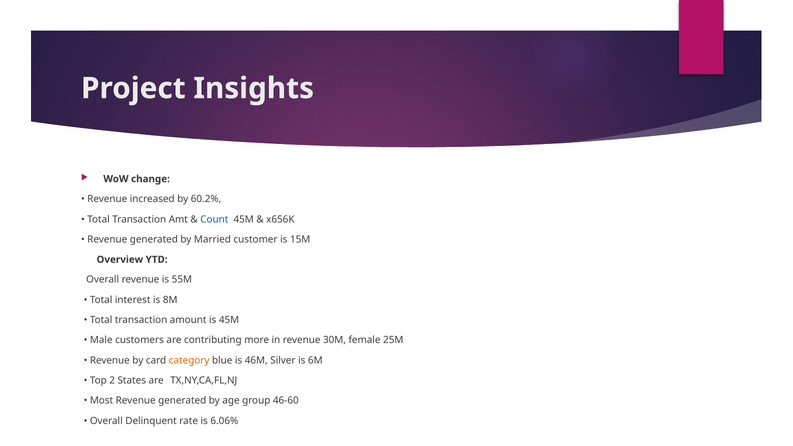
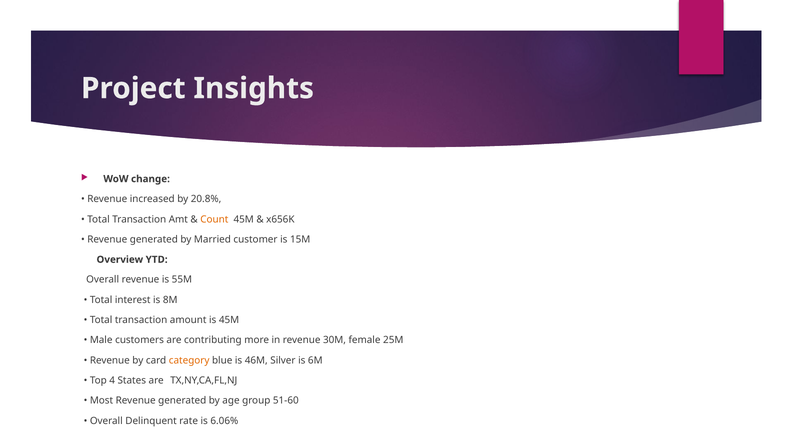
60.2%: 60.2% -> 20.8%
Count colour: blue -> orange
2: 2 -> 4
46-60: 46-60 -> 51-60
